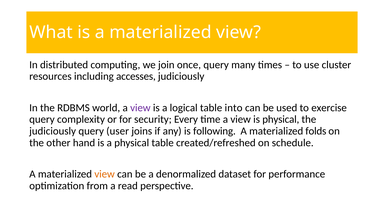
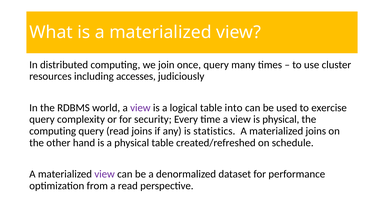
judiciously at (53, 131): judiciously -> computing
query user: user -> read
following: following -> statistics
materialized folds: folds -> joins
view at (105, 174) colour: orange -> purple
